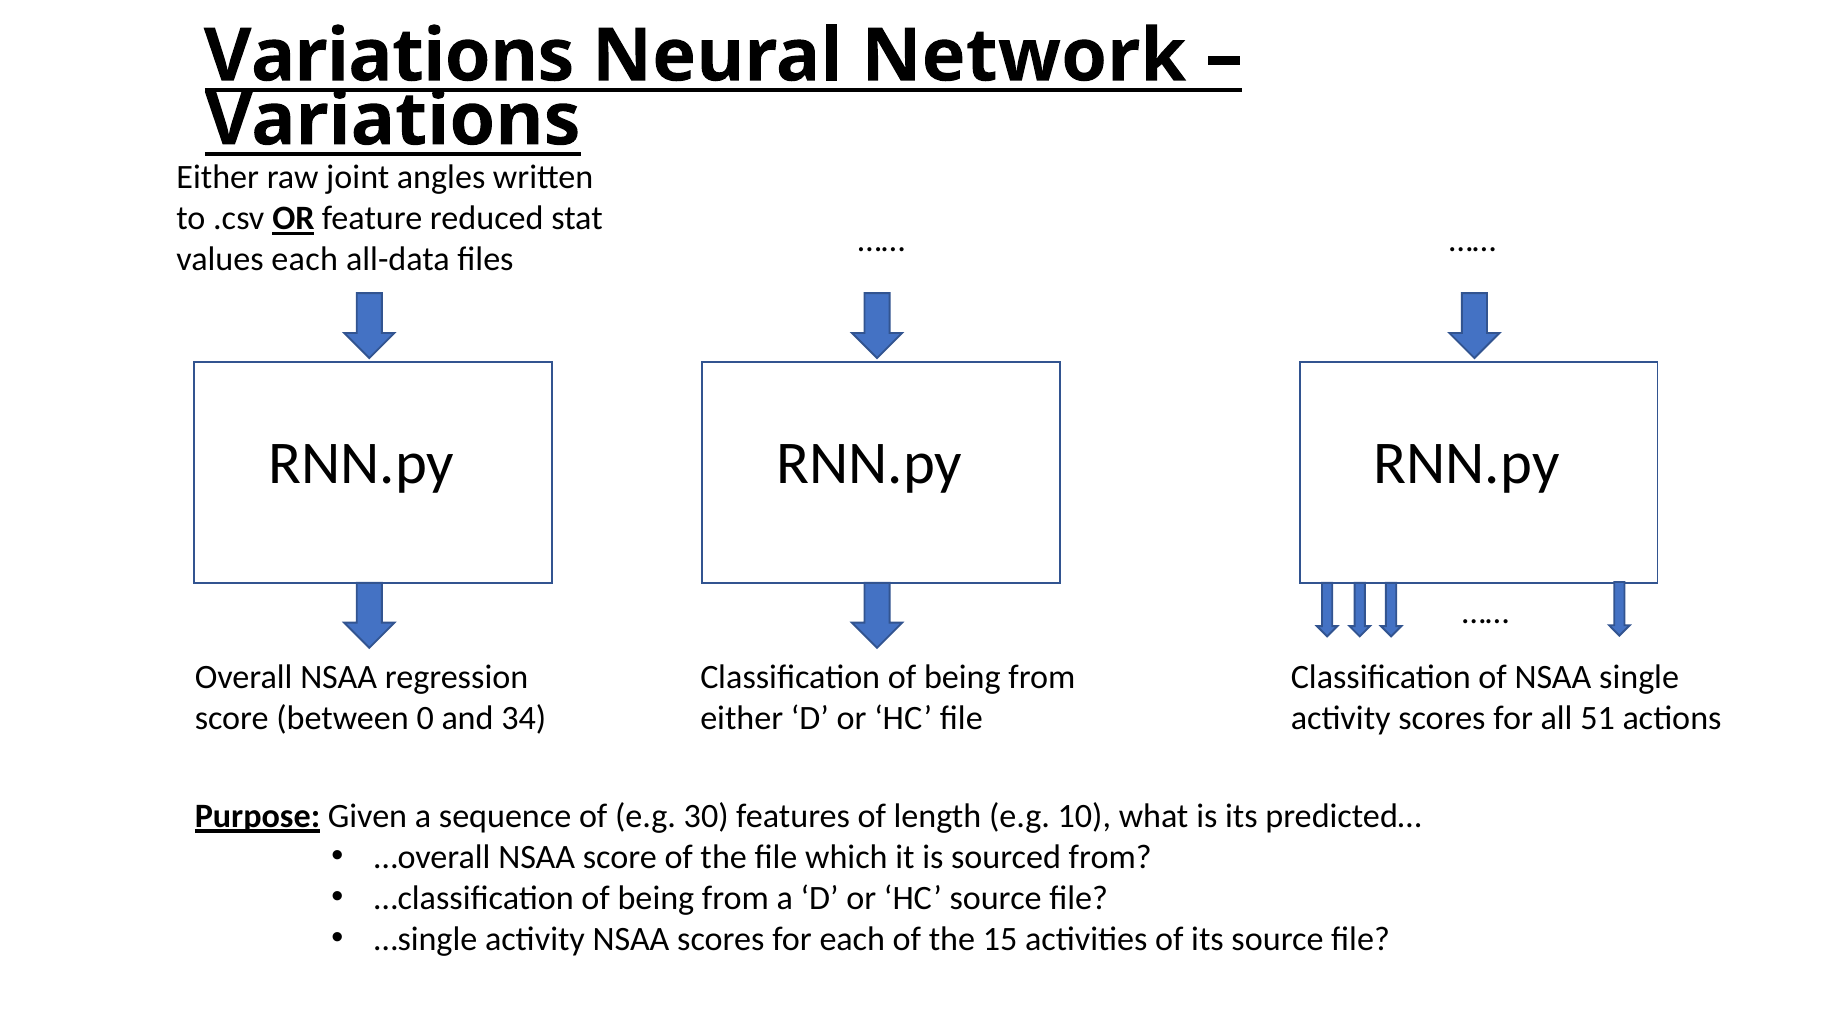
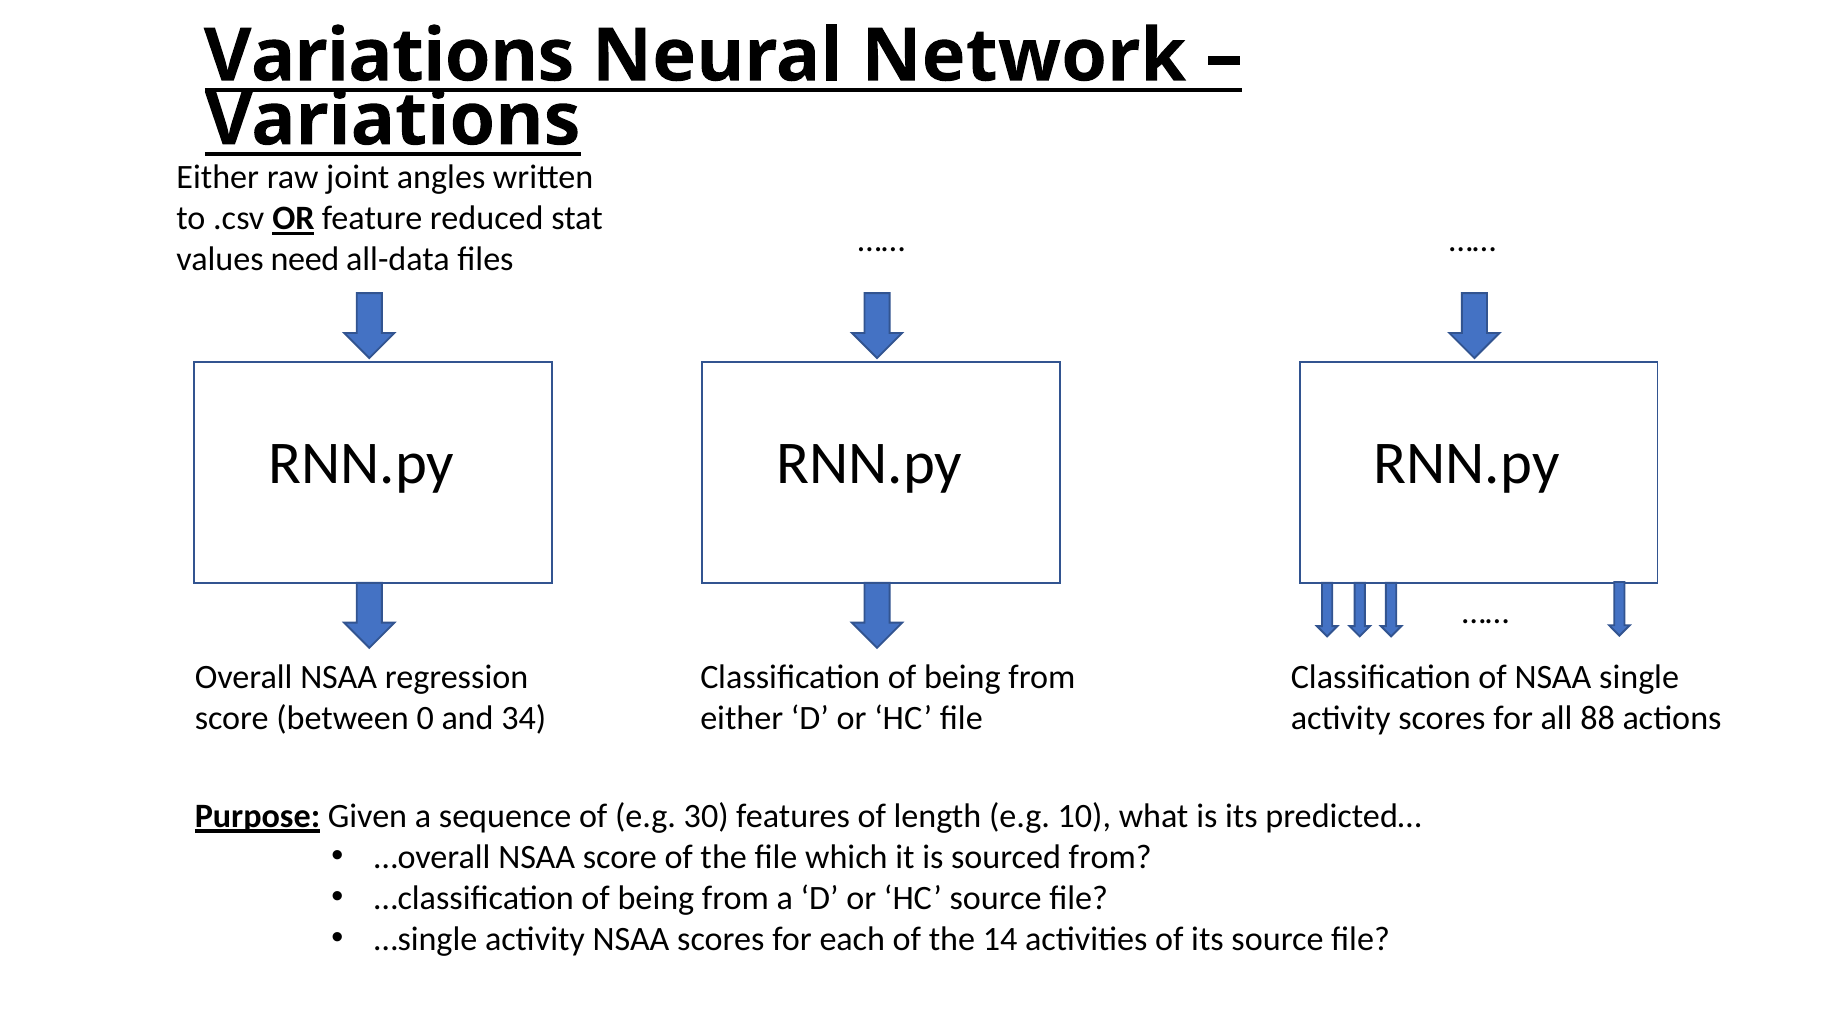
values each: each -> need
51: 51 -> 88
15: 15 -> 14
